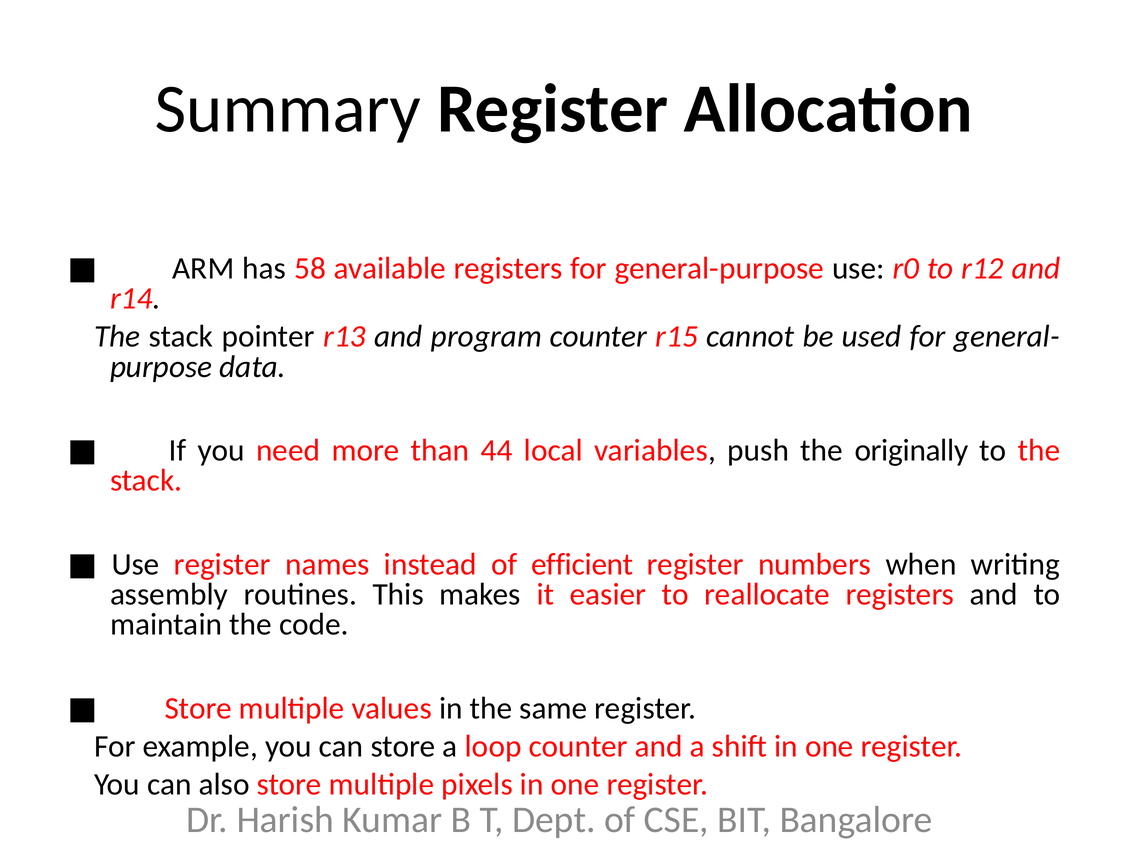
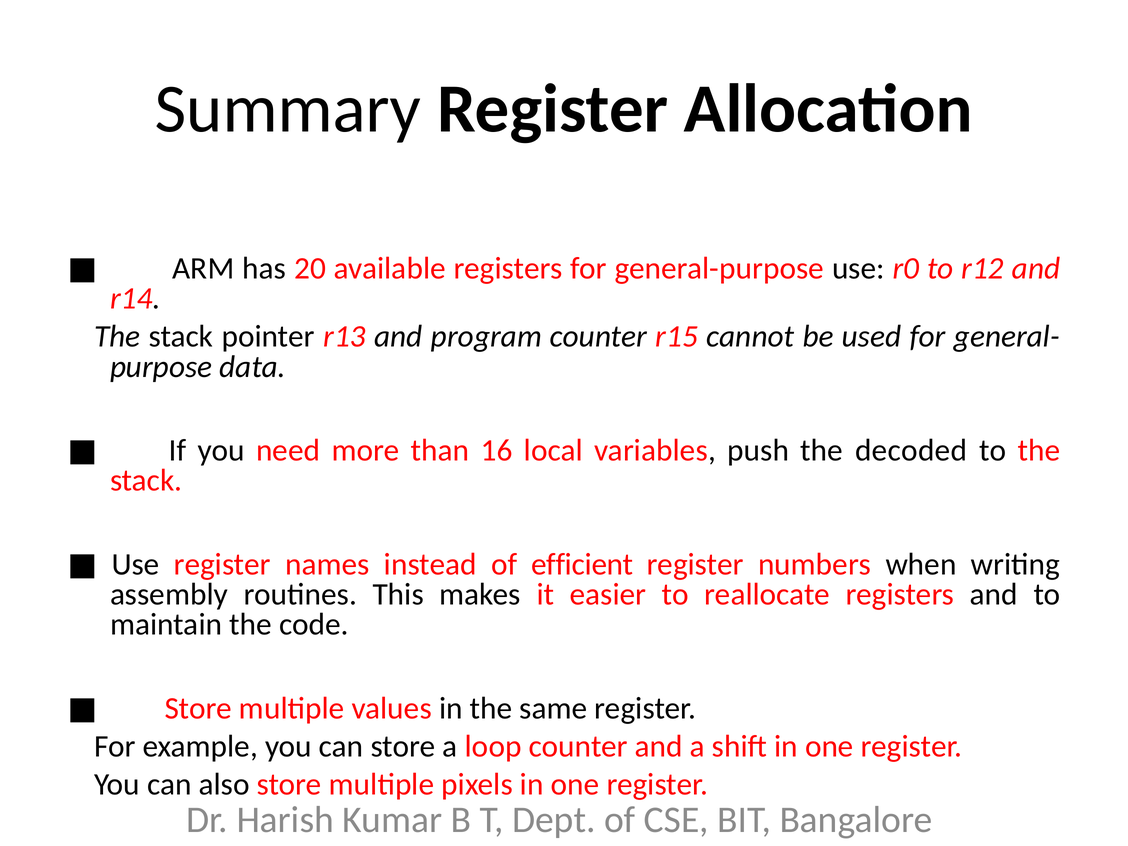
58: 58 -> 20
44: 44 -> 16
originally: originally -> decoded
